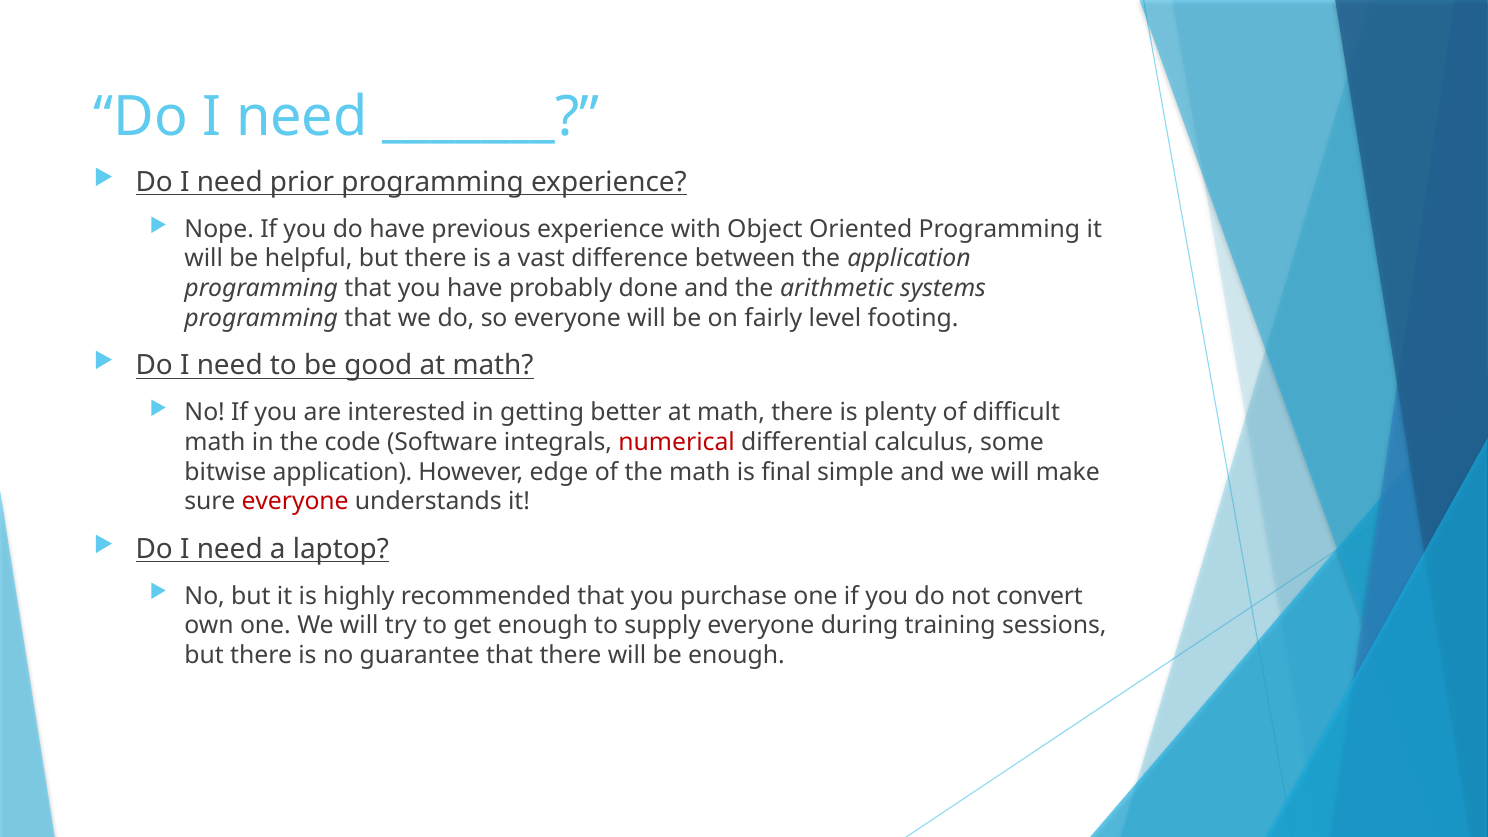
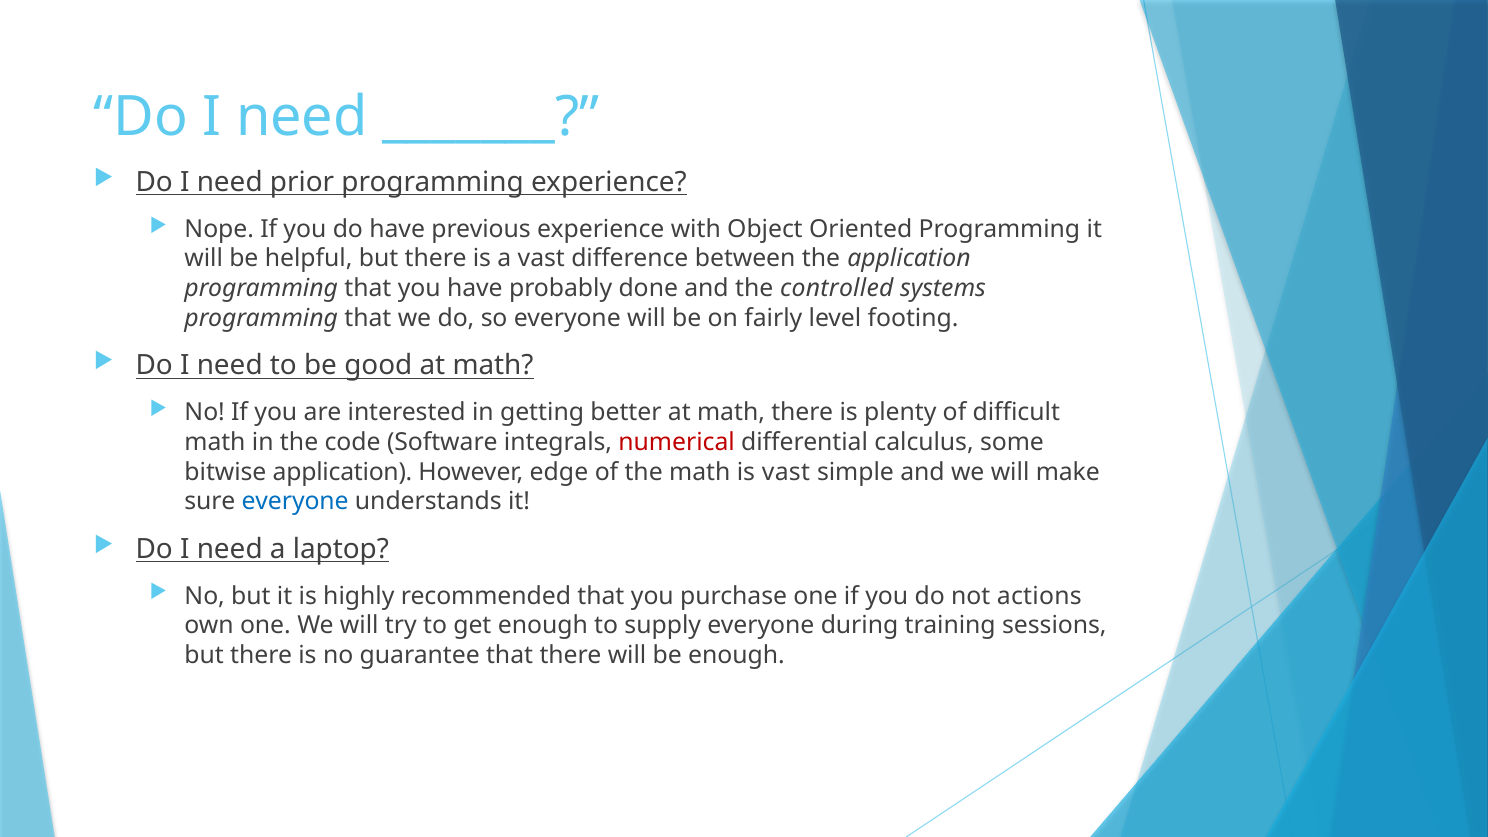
arithmetic: arithmetic -> controlled
is final: final -> vast
everyone at (295, 502) colour: red -> blue
convert: convert -> actions
